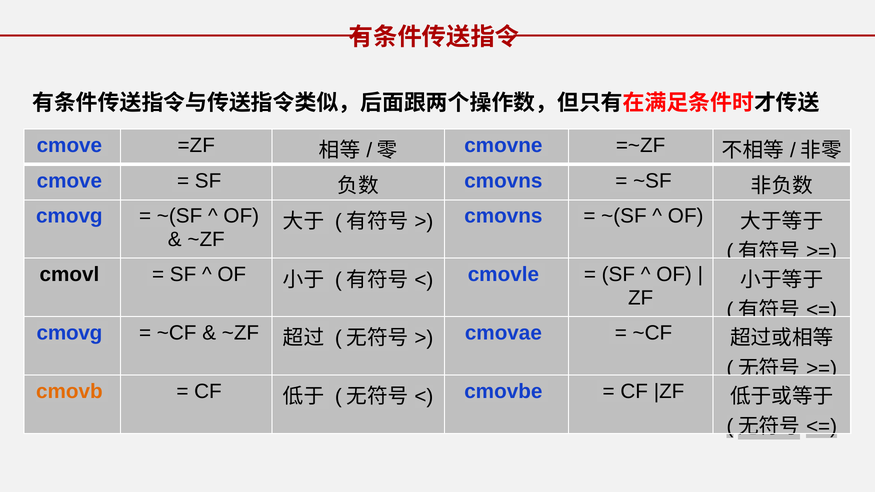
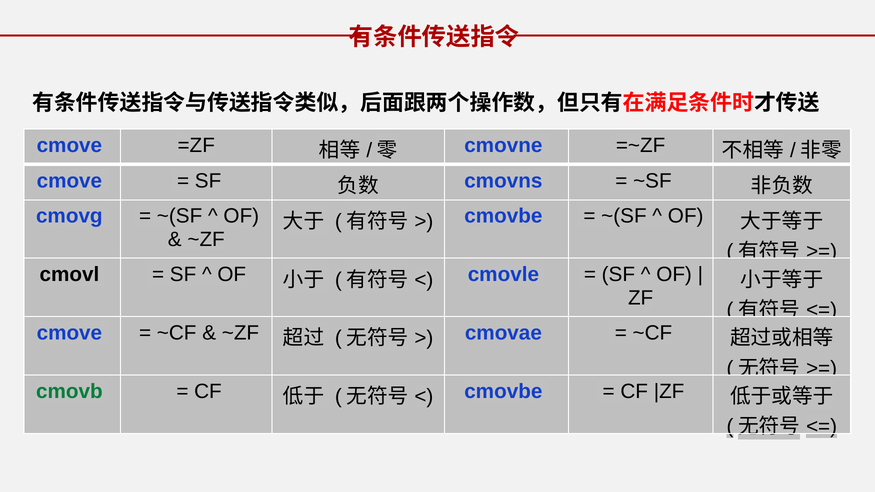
cmovns at (503, 216): cmovns -> cmovbe
cmovg at (69, 333): cmovg -> cmove
cmovb colour: orange -> green
